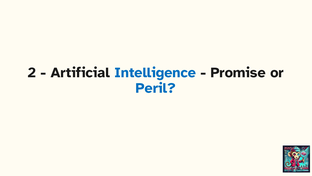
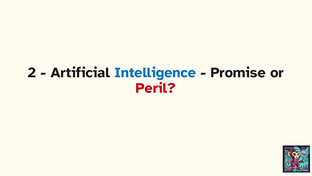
Peril colour: blue -> red
